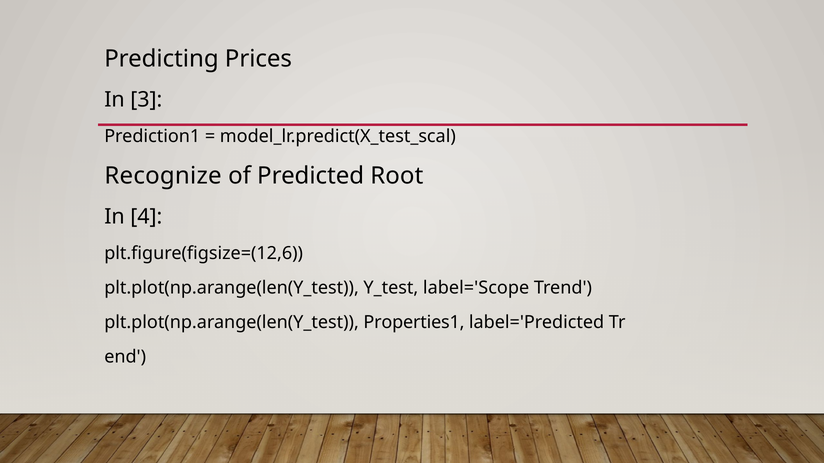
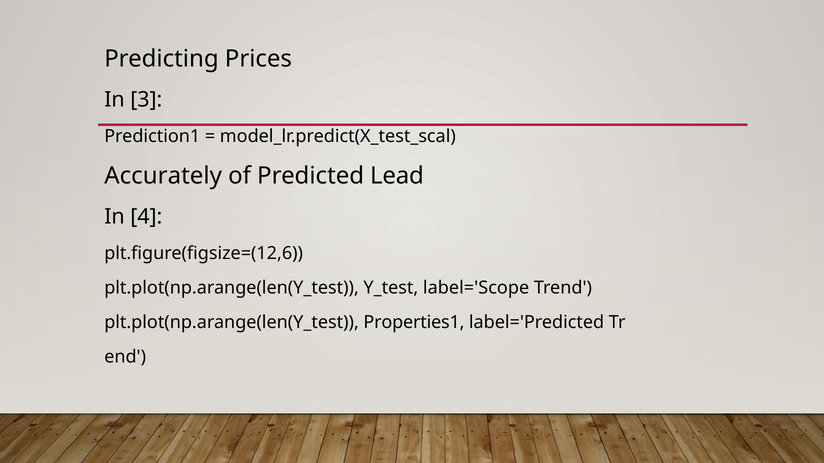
Recognize: Recognize -> Accurately
Root: Root -> Lead
